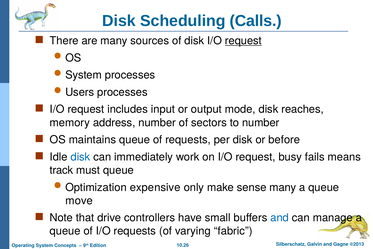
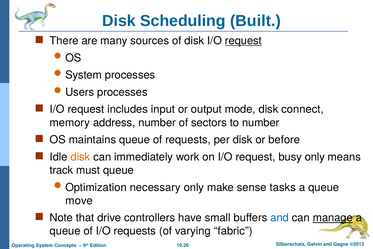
Calls: Calls -> Built
reaches: reaches -> connect
disk at (80, 157) colour: blue -> orange
busy fails: fails -> only
expensive: expensive -> necessary
sense many: many -> tasks
manage underline: none -> present
